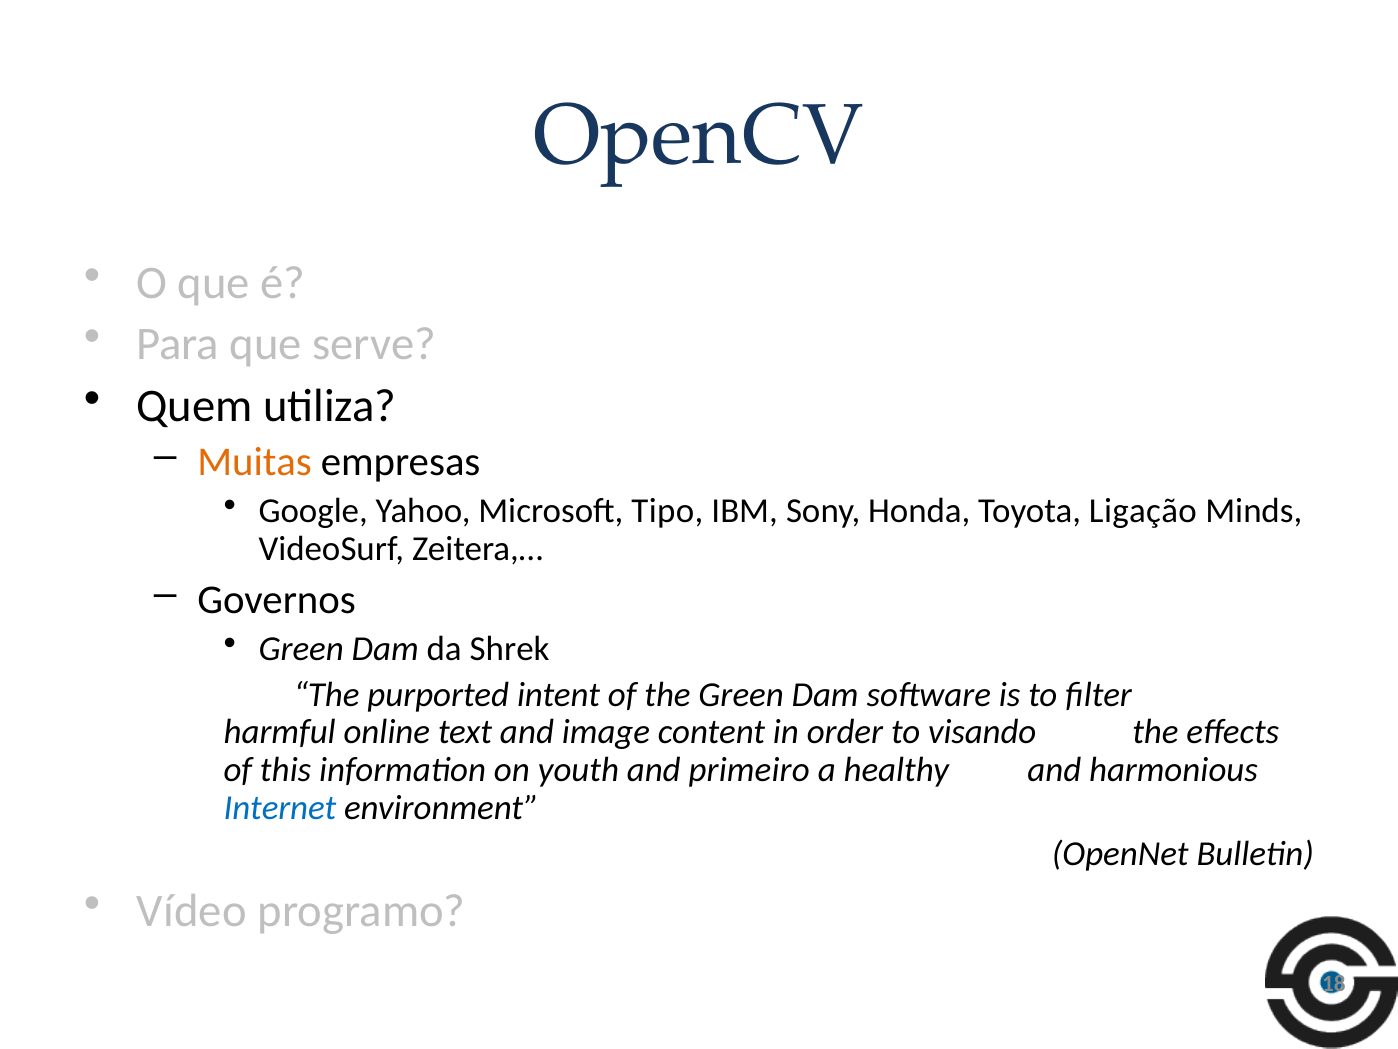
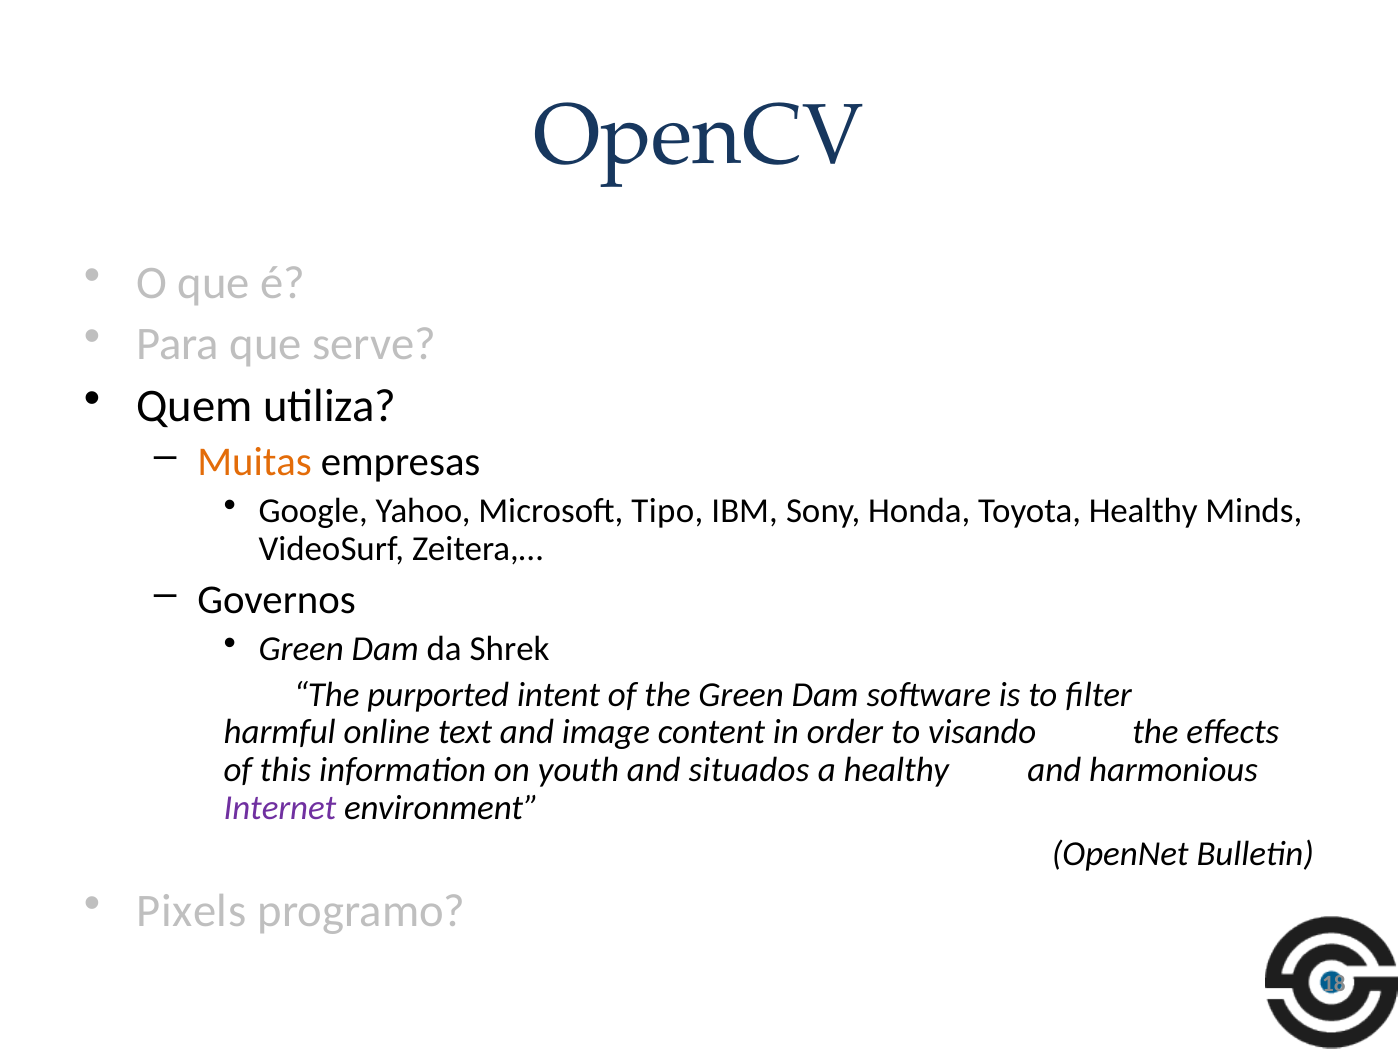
Toyota Ligação: Ligação -> Healthy
primeiro: primeiro -> situados
Internet colour: blue -> purple
Vídeo: Vídeo -> Pixels
